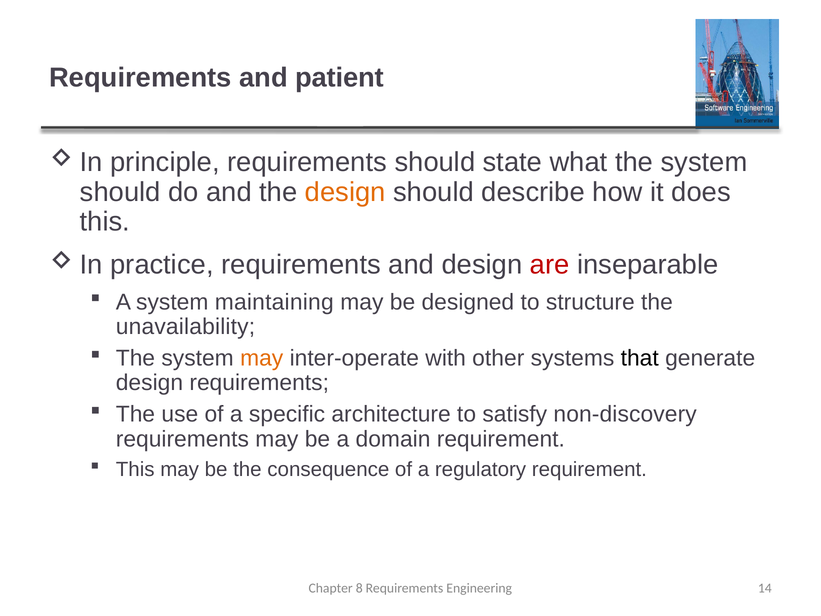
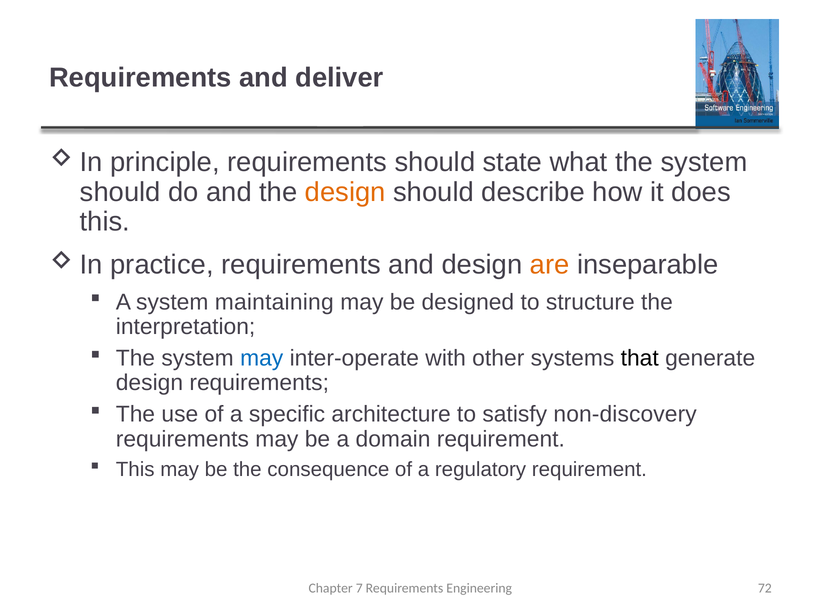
patient: patient -> deliver
are colour: red -> orange
unavailability: unavailability -> interpretation
may at (262, 358) colour: orange -> blue
8: 8 -> 7
14: 14 -> 72
